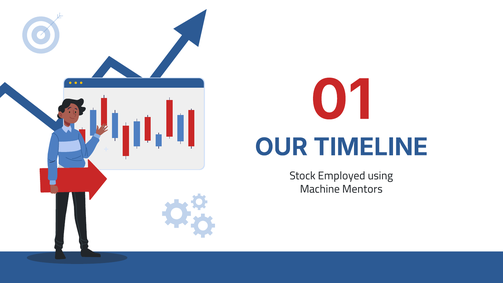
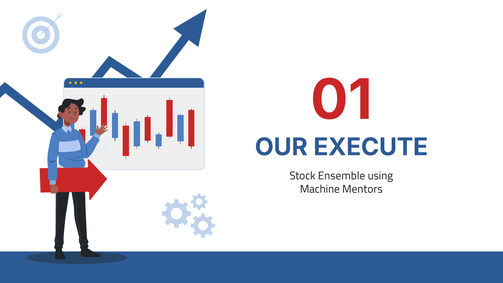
TIMELINE: TIMELINE -> EXECUTE
Employed: Employed -> Ensemble
